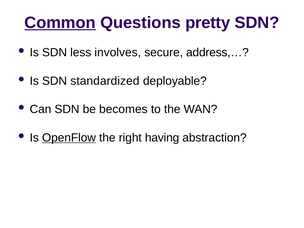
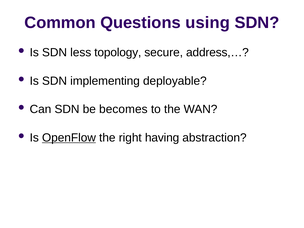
Common underline: present -> none
pretty: pretty -> using
involves: involves -> topology
standardized: standardized -> implementing
